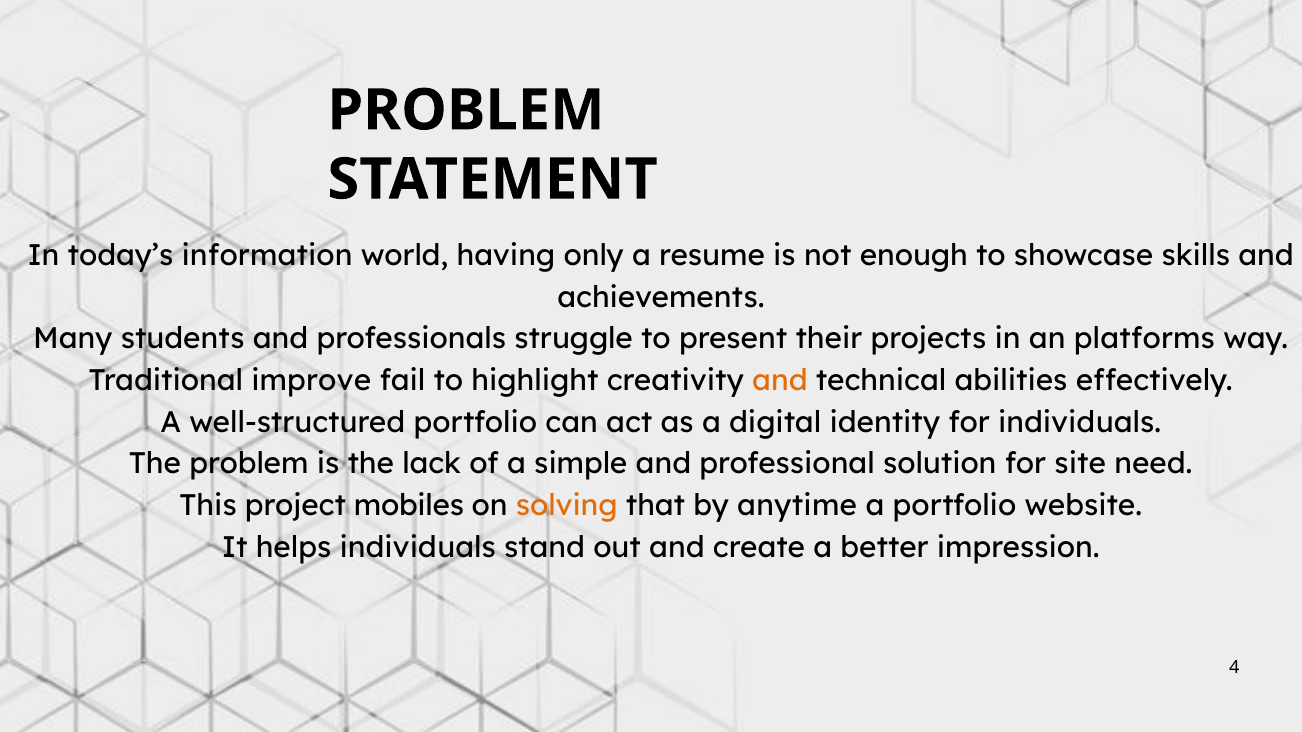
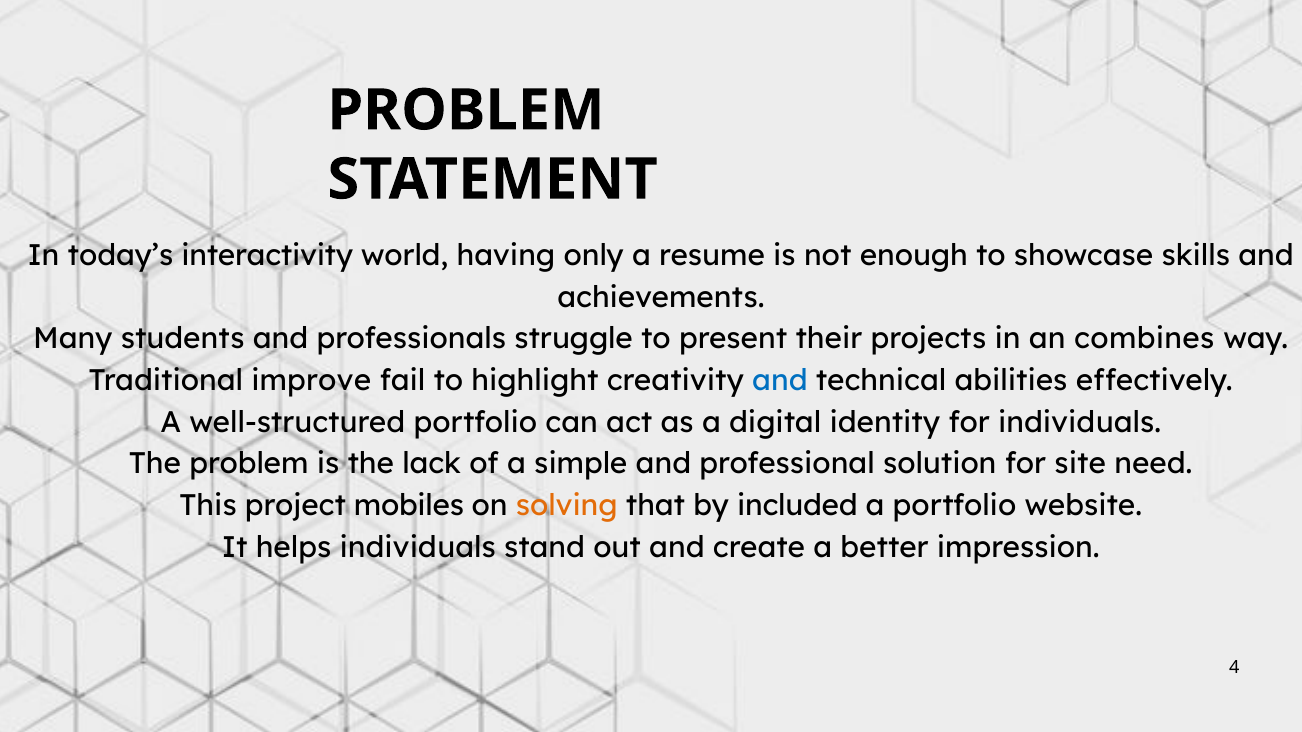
information: information -> interactivity
platforms: platforms -> combines
and at (780, 381) colour: orange -> blue
anytime: anytime -> included
